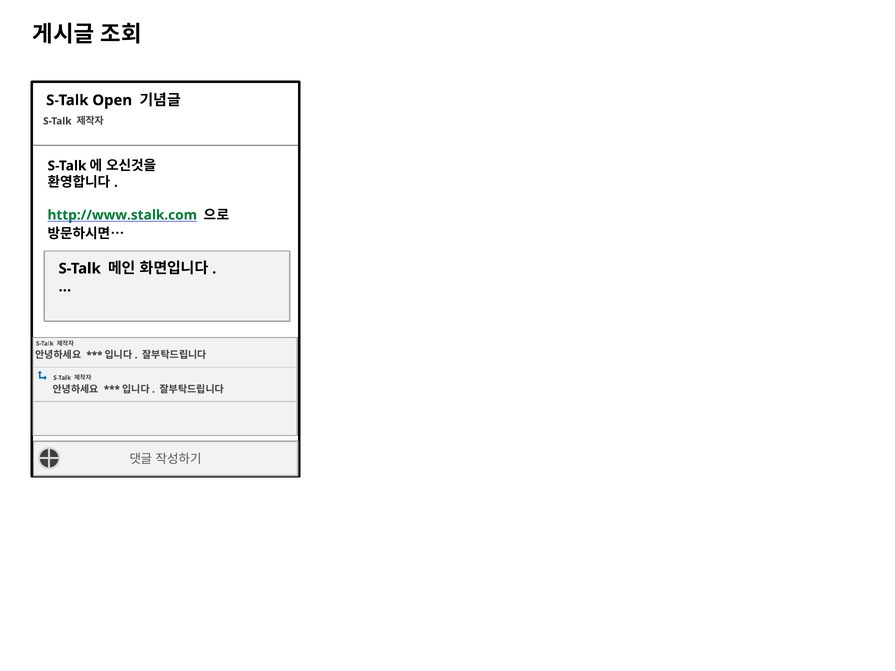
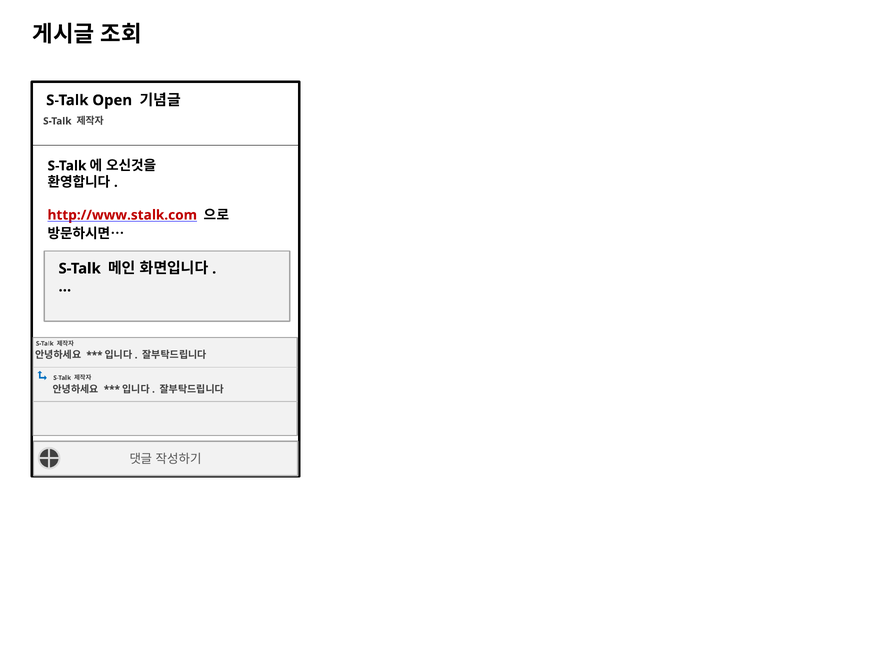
http://www.stalk.com colour: green -> red
